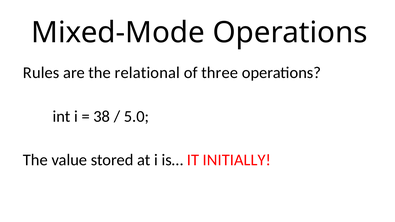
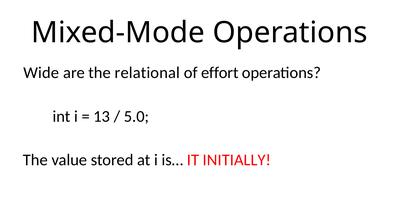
Rules: Rules -> Wide
three: three -> effort
38: 38 -> 13
